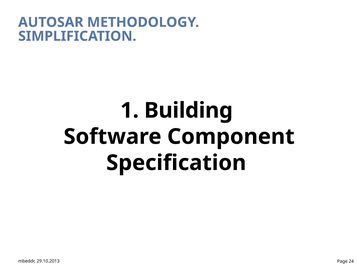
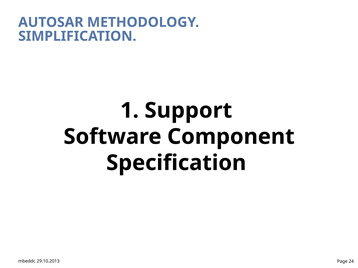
Building: Building -> Support
